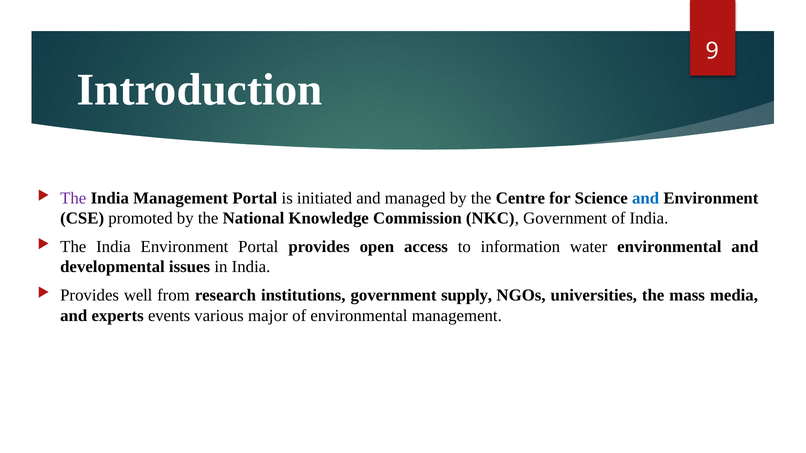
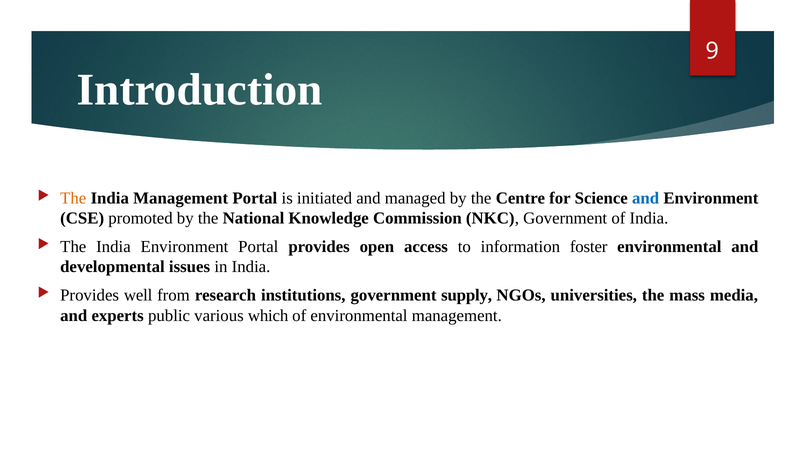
The at (73, 198) colour: purple -> orange
water: water -> foster
events: events -> public
major: major -> which
